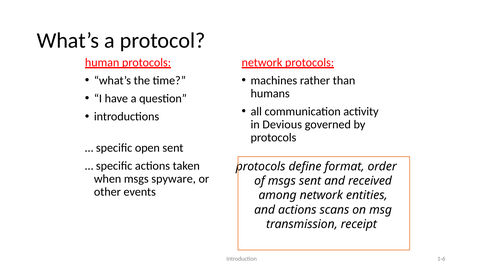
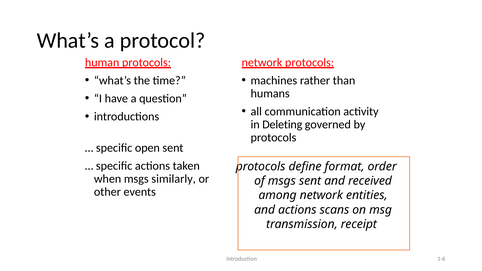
Devious: Devious -> Deleting
spyware: spyware -> similarly
